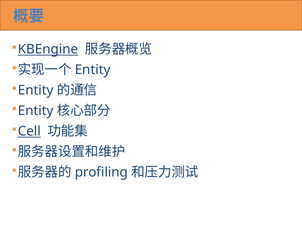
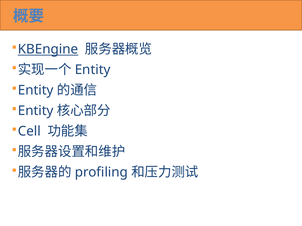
Cell underline: present -> none
